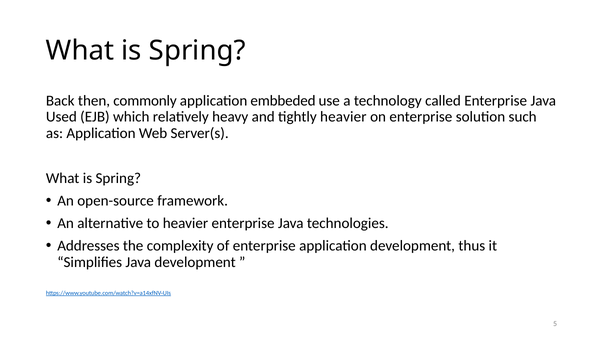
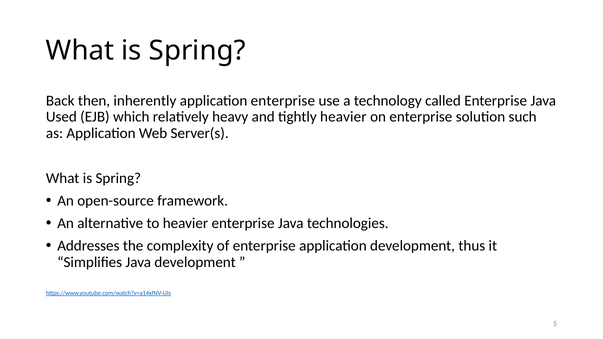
commonly: commonly -> inherently
application embbeded: embbeded -> enterprise
